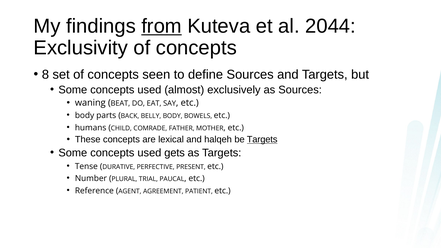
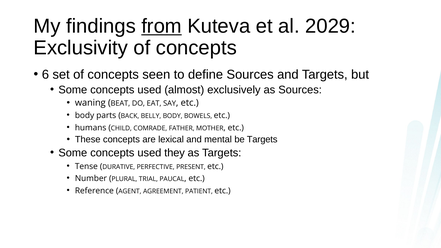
2044: 2044 -> 2029
8: 8 -> 6
halqeh: halqeh -> mental
Targets at (262, 140) underline: present -> none
gets: gets -> they
